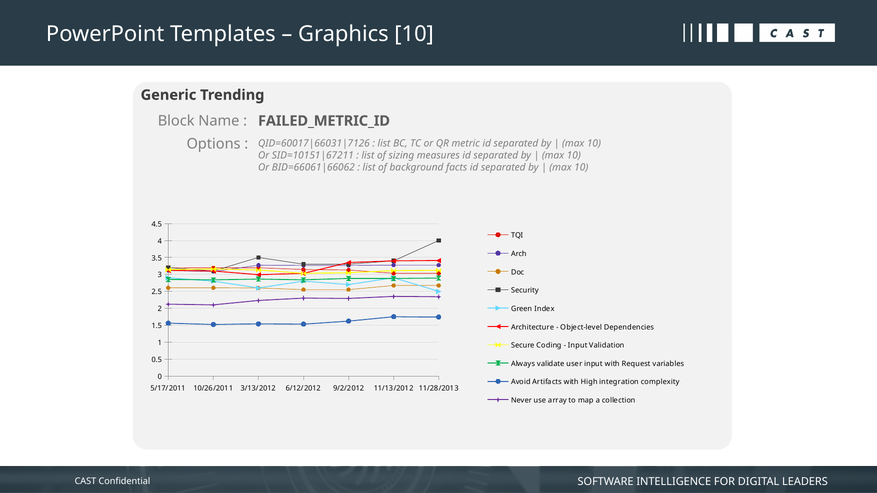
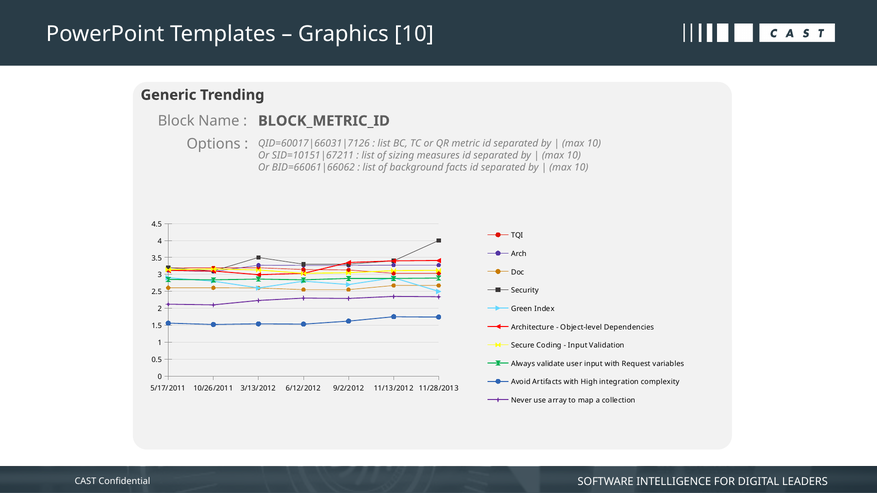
FAILED_METRIC_ID: FAILED_METRIC_ID -> BLOCK_METRIC_ID
